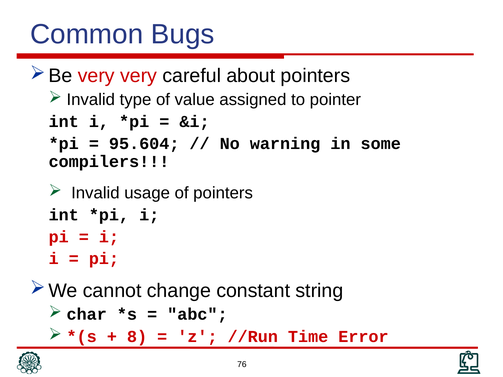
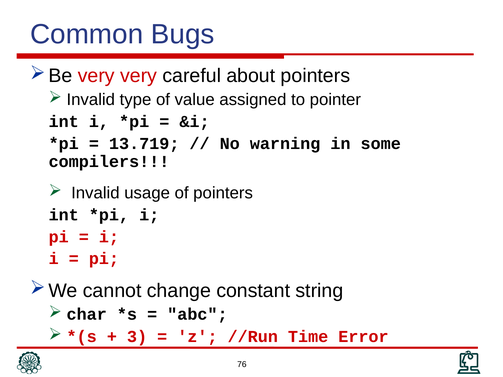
95.604: 95.604 -> 13.719
8: 8 -> 3
